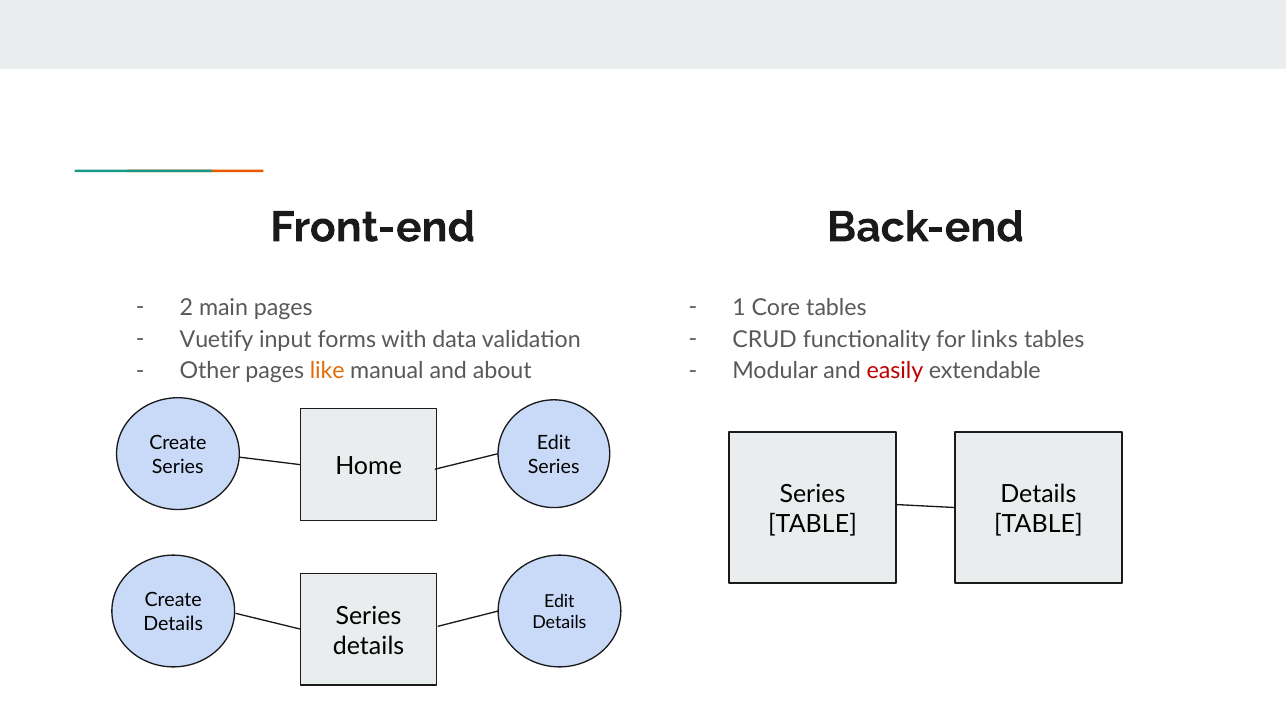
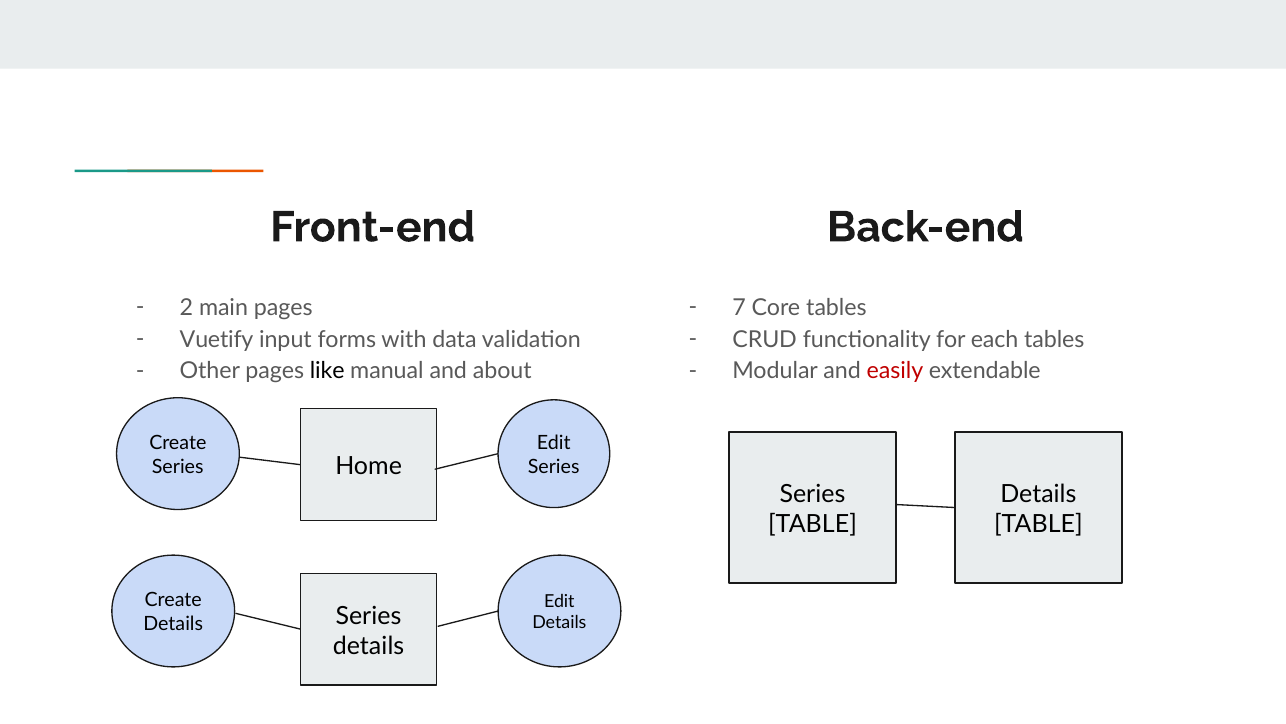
1: 1 -> 7
links: links -> each
like colour: orange -> black
